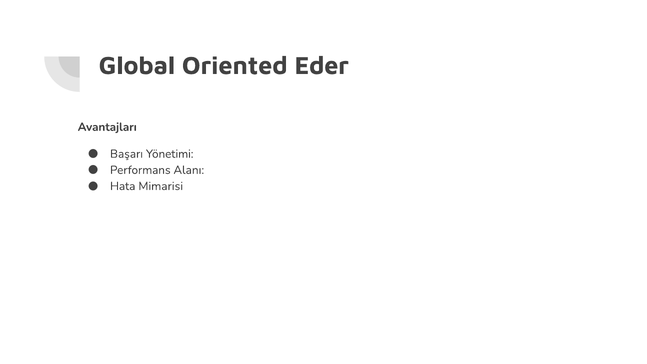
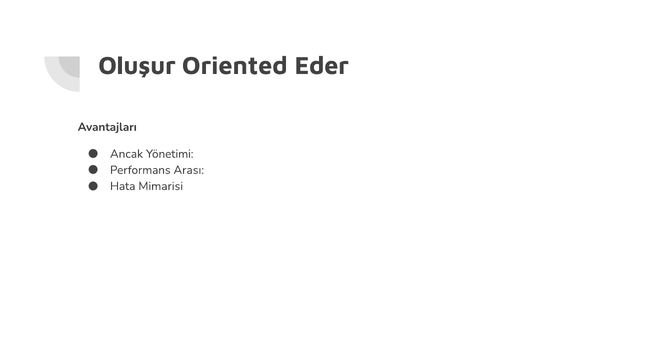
Global: Global -> Oluşur
Başarı: Başarı -> Ancak
Alanı: Alanı -> Arası
